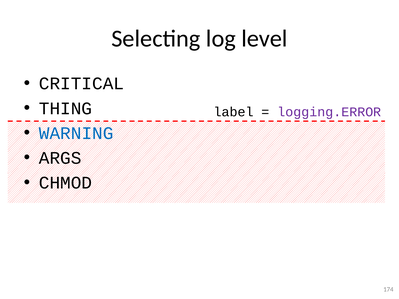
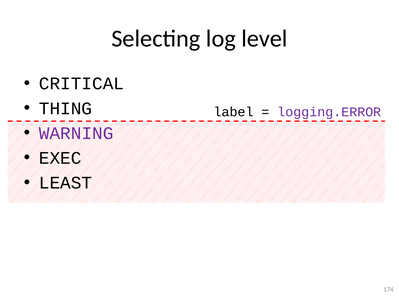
WARNING colour: blue -> purple
ARGS: ARGS -> EXEC
CHMOD: CHMOD -> LEAST
